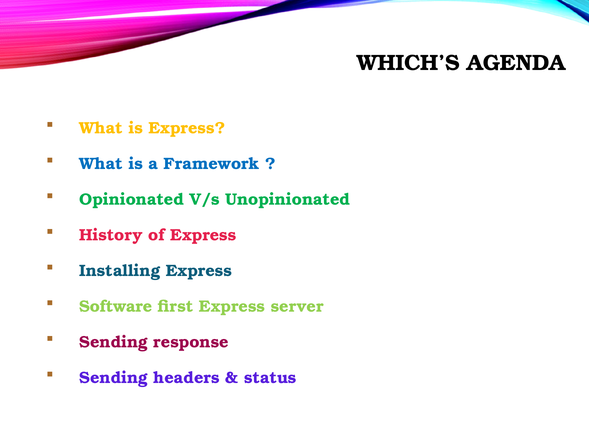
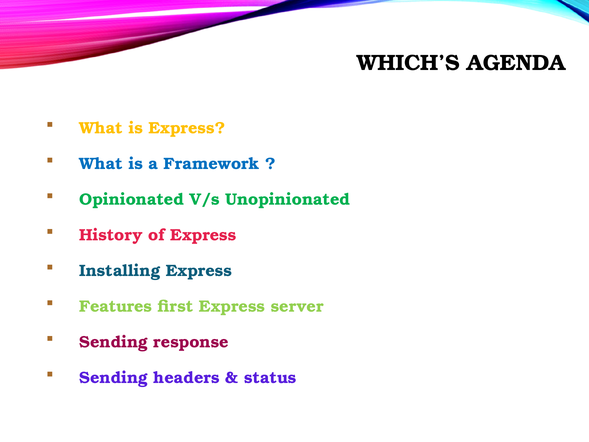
Software: Software -> Features
